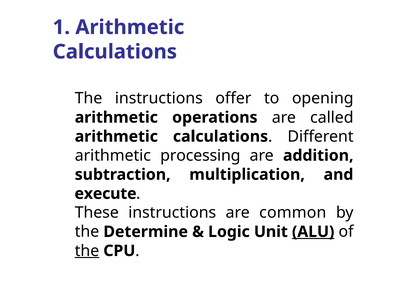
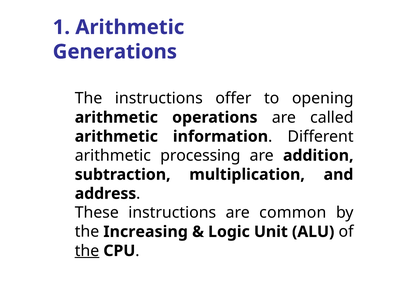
Calculations at (115, 52): Calculations -> Generations
calculations at (220, 136): calculations -> information
execute: execute -> address
Determine: Determine -> Increasing
ALU underline: present -> none
